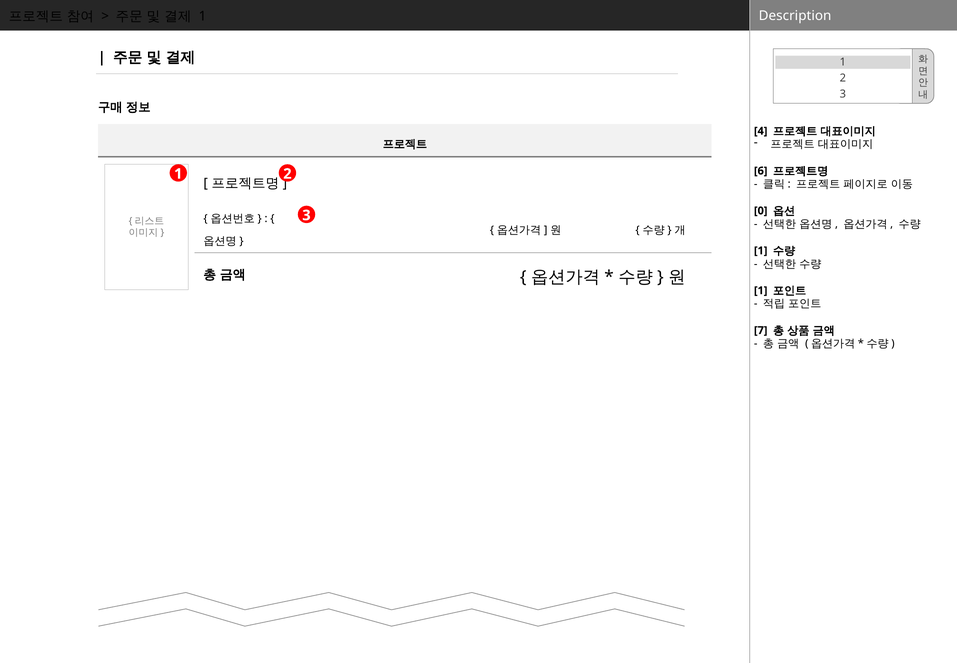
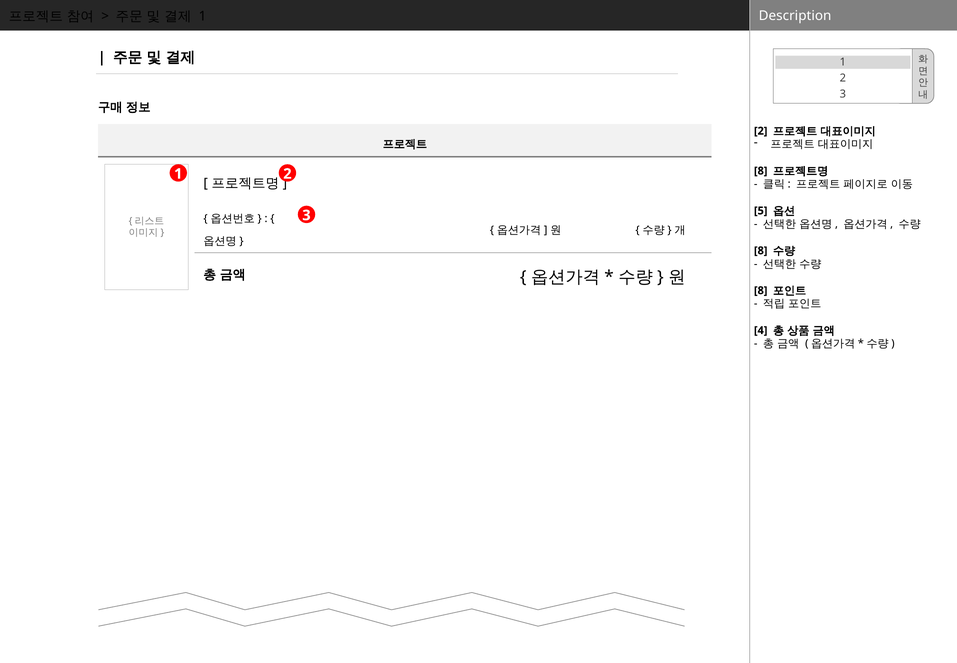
4 at (761, 131): 4 -> 2
6 at (761, 171): 6 -> 8
0: 0 -> 5
1 at (761, 250): 1 -> 8
1 at (761, 290): 1 -> 8
7: 7 -> 4
